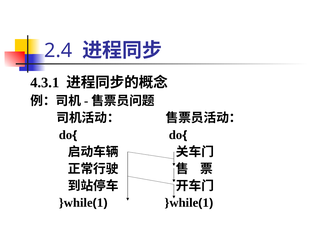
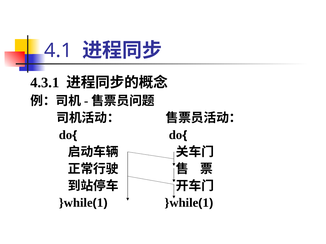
2.4: 2.4 -> 4.1
